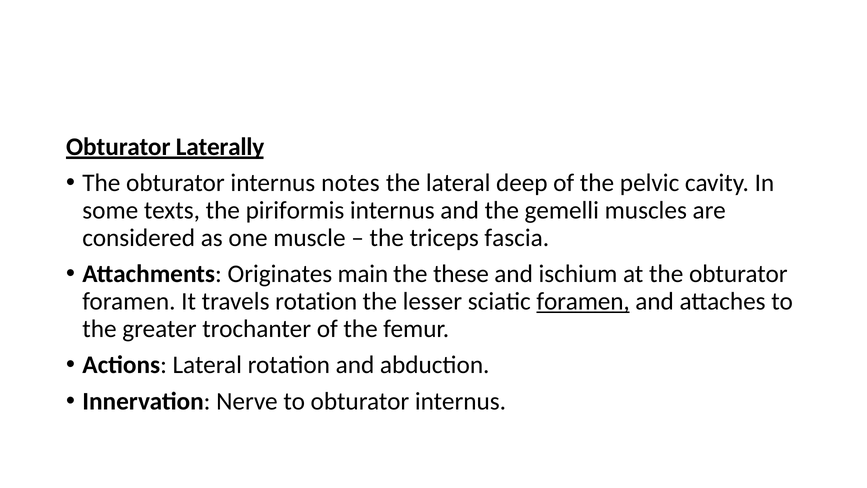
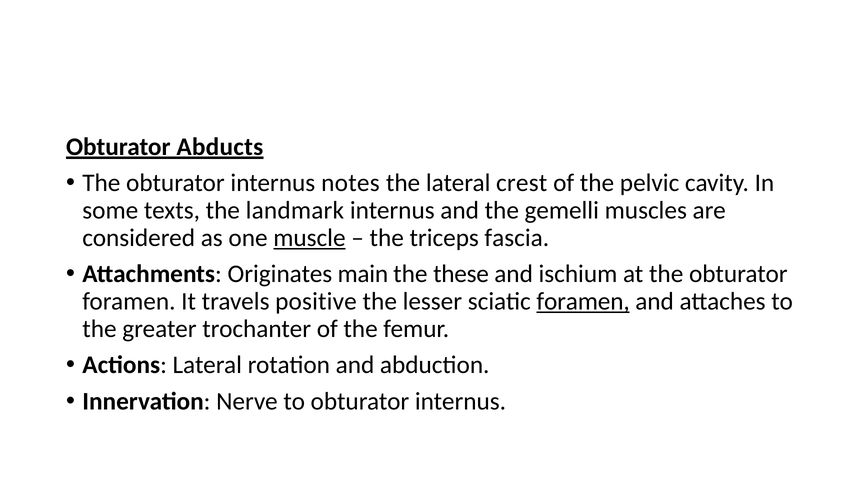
Laterally: Laterally -> Abducts
deep: deep -> crest
piriformis: piriformis -> landmark
muscle underline: none -> present
travels rotation: rotation -> positive
